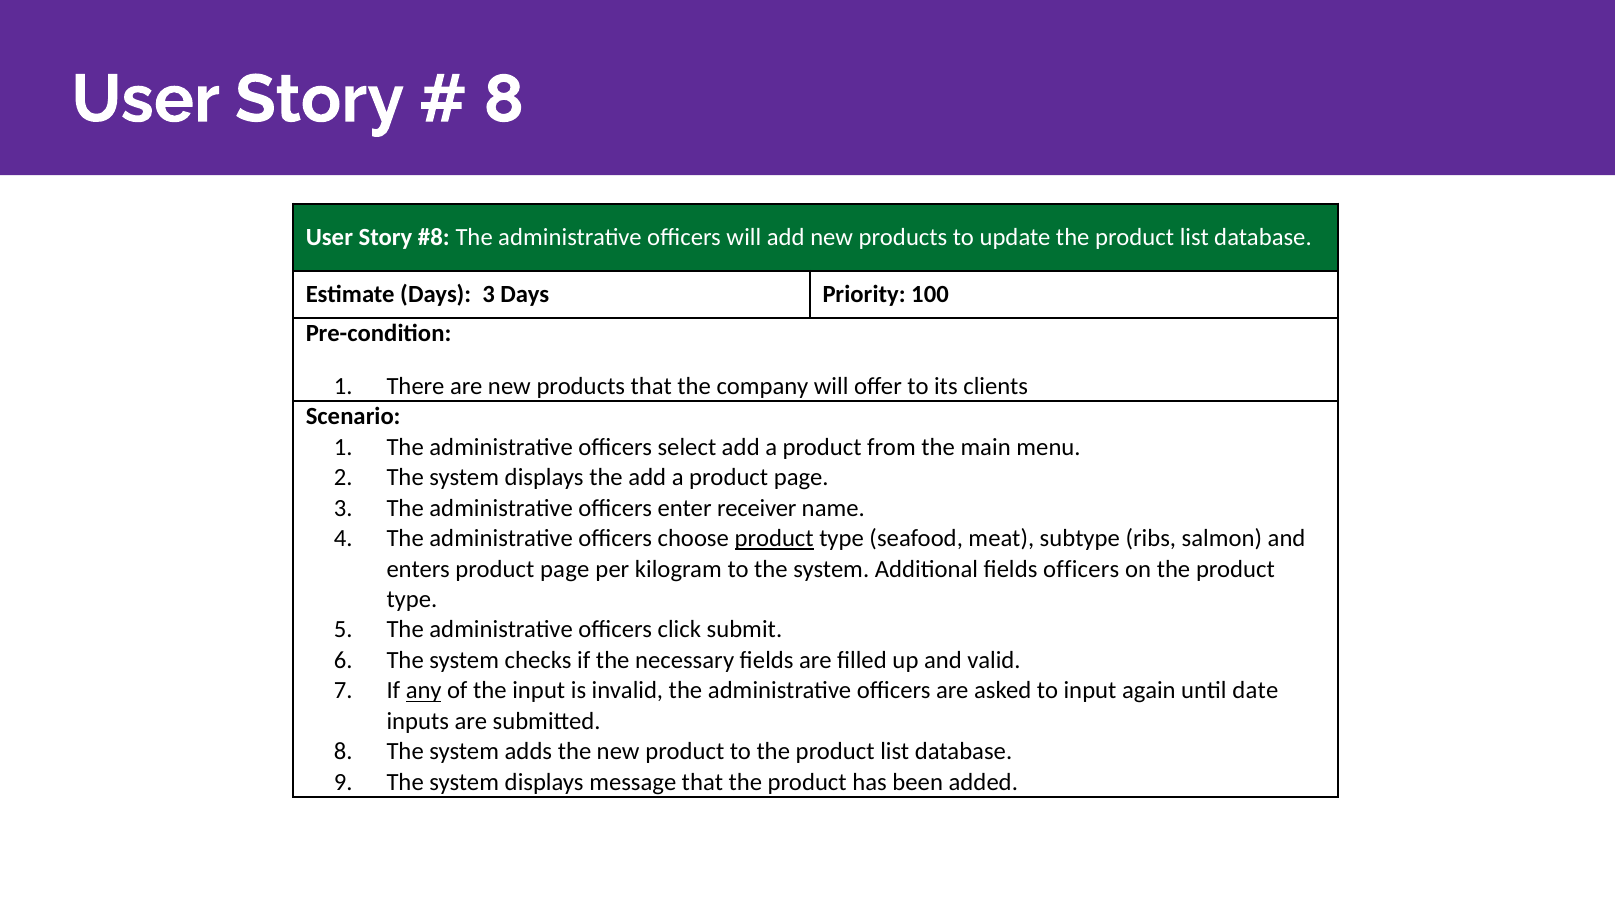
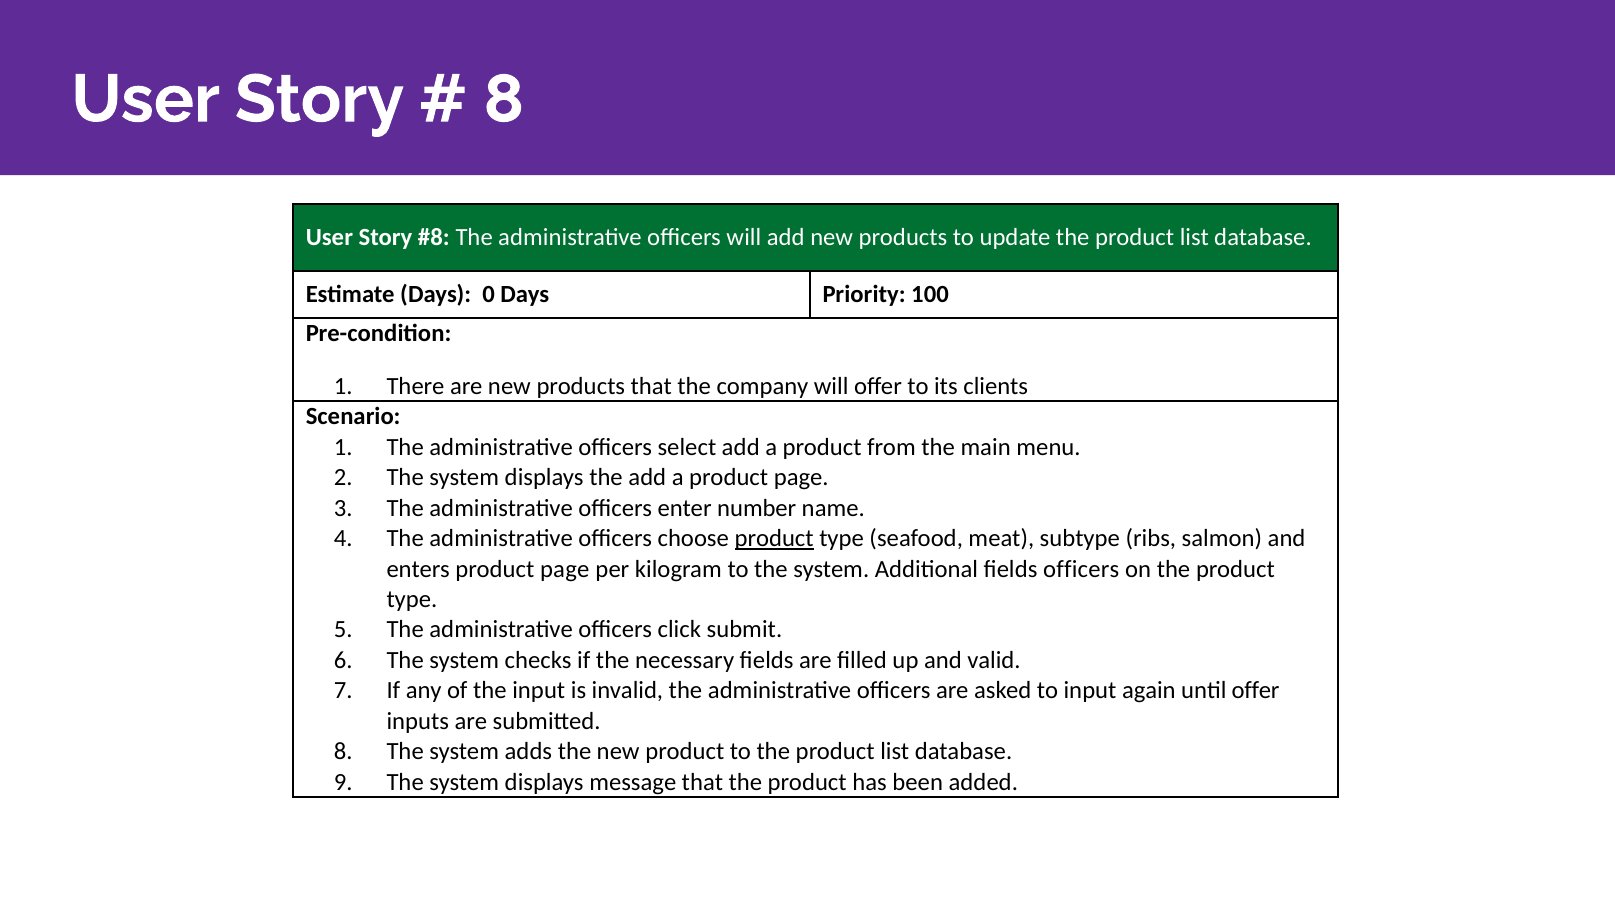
Days 3: 3 -> 0
receiver: receiver -> number
any underline: present -> none
until date: date -> offer
